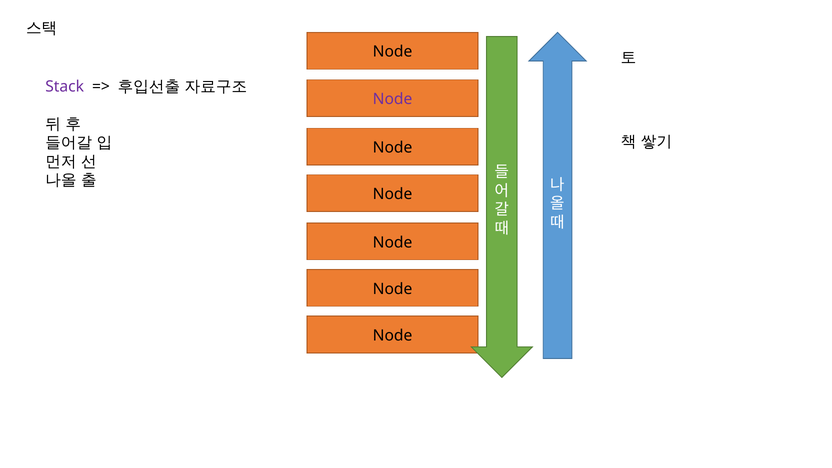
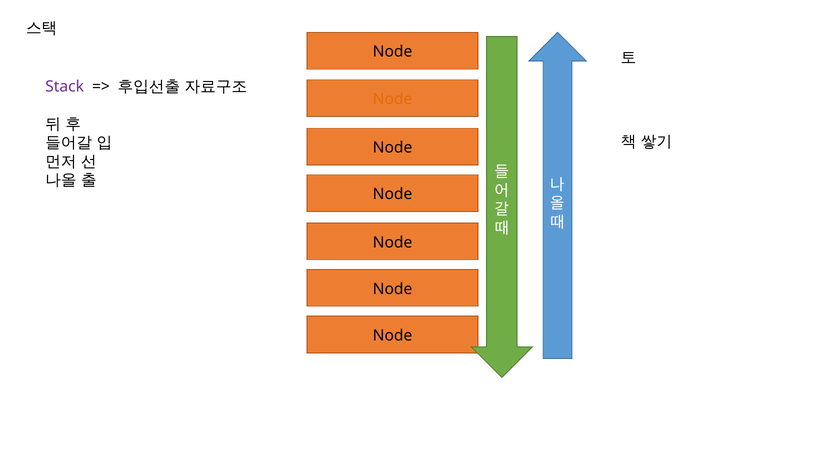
Node at (393, 99) colour: purple -> orange
